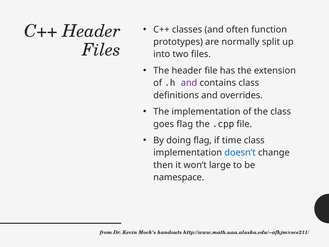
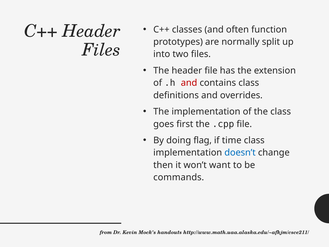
and at (189, 83) colour: purple -> red
goes flag: flag -> first
large: large -> want
namespace: namespace -> commands
